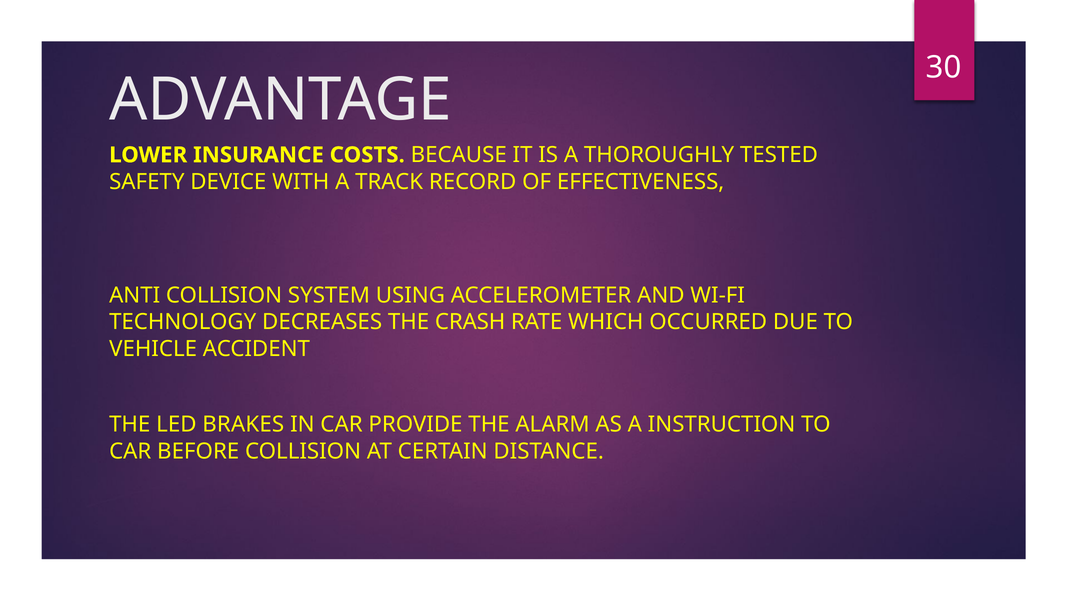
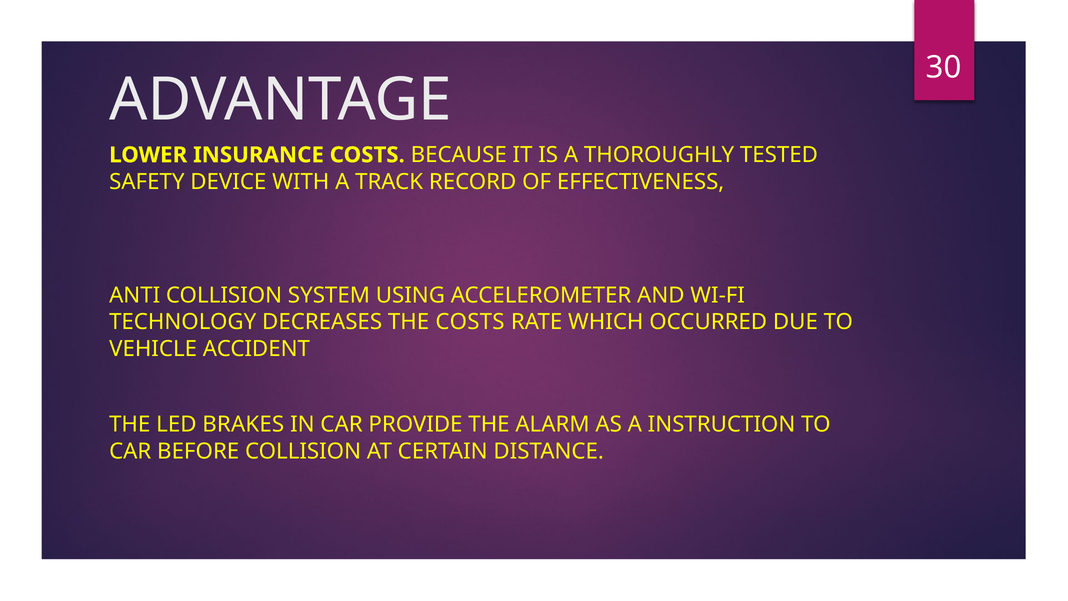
THE CRASH: CRASH -> COSTS
